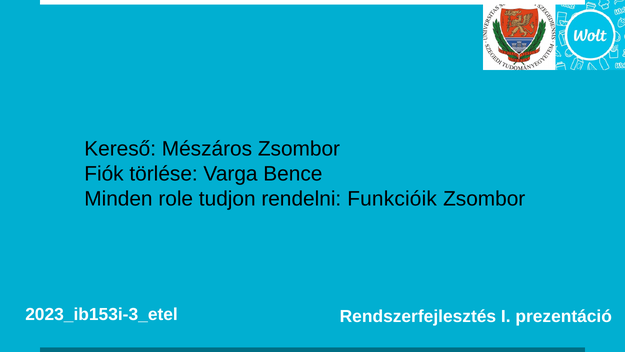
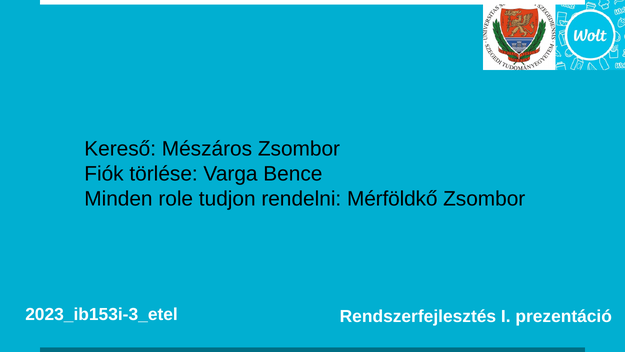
Funkcióik: Funkcióik -> Mérföldkő
